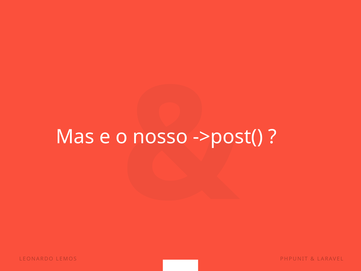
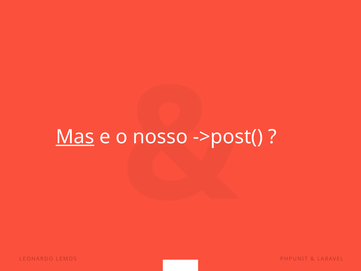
Mas underline: none -> present
